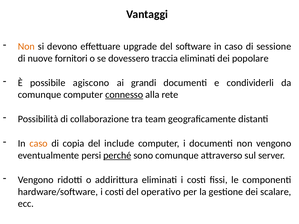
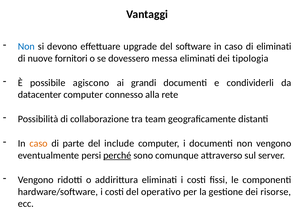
Non at (26, 46) colour: orange -> blue
di sessione: sessione -> eliminati
traccia: traccia -> messa
popolare: popolare -> tipologia
comunque at (40, 95): comunque -> datacenter
connesso underline: present -> none
copia: copia -> parte
scalare: scalare -> risorse
